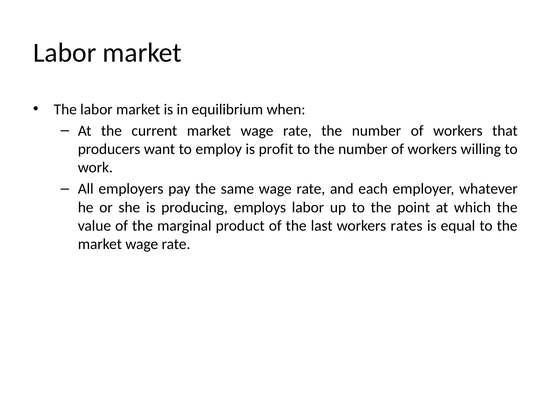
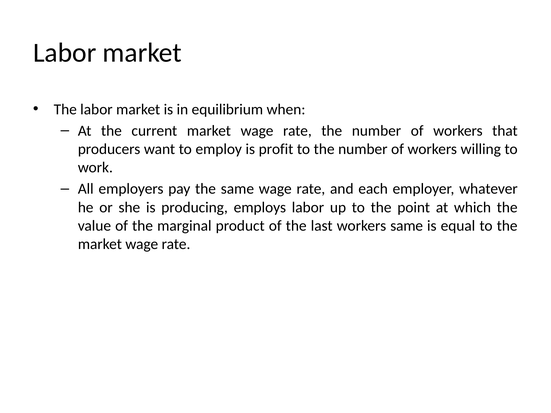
workers rates: rates -> same
